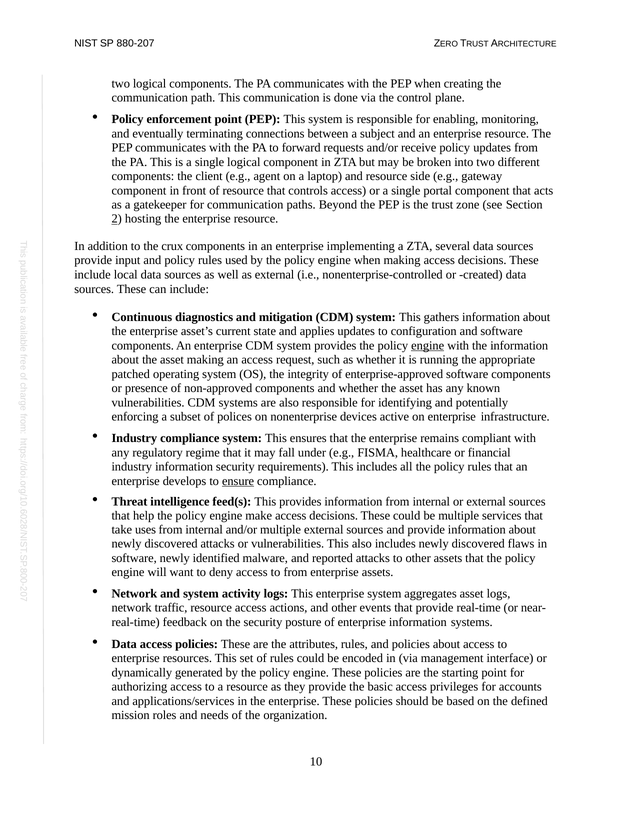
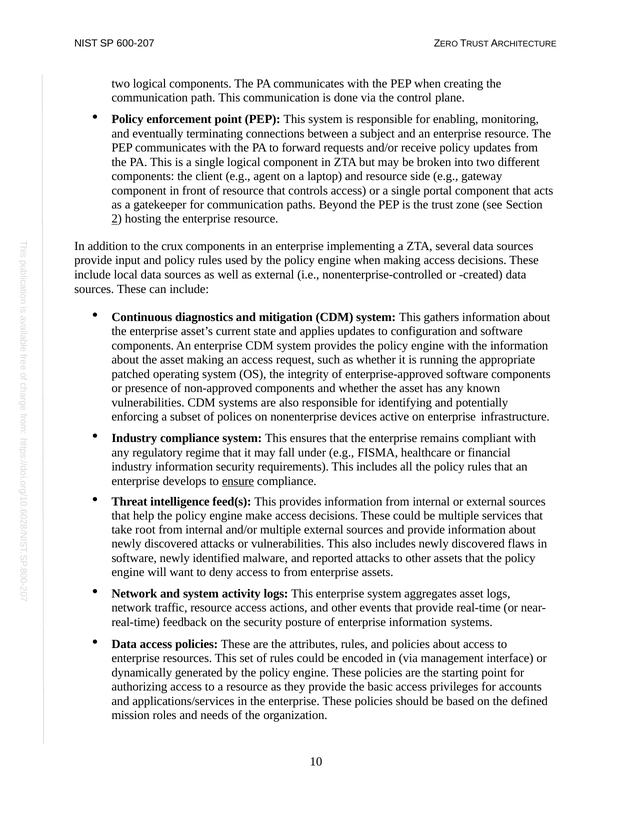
880-207: 880-207 -> 600-207
engine at (428, 345) underline: present -> none
uses: uses -> root
